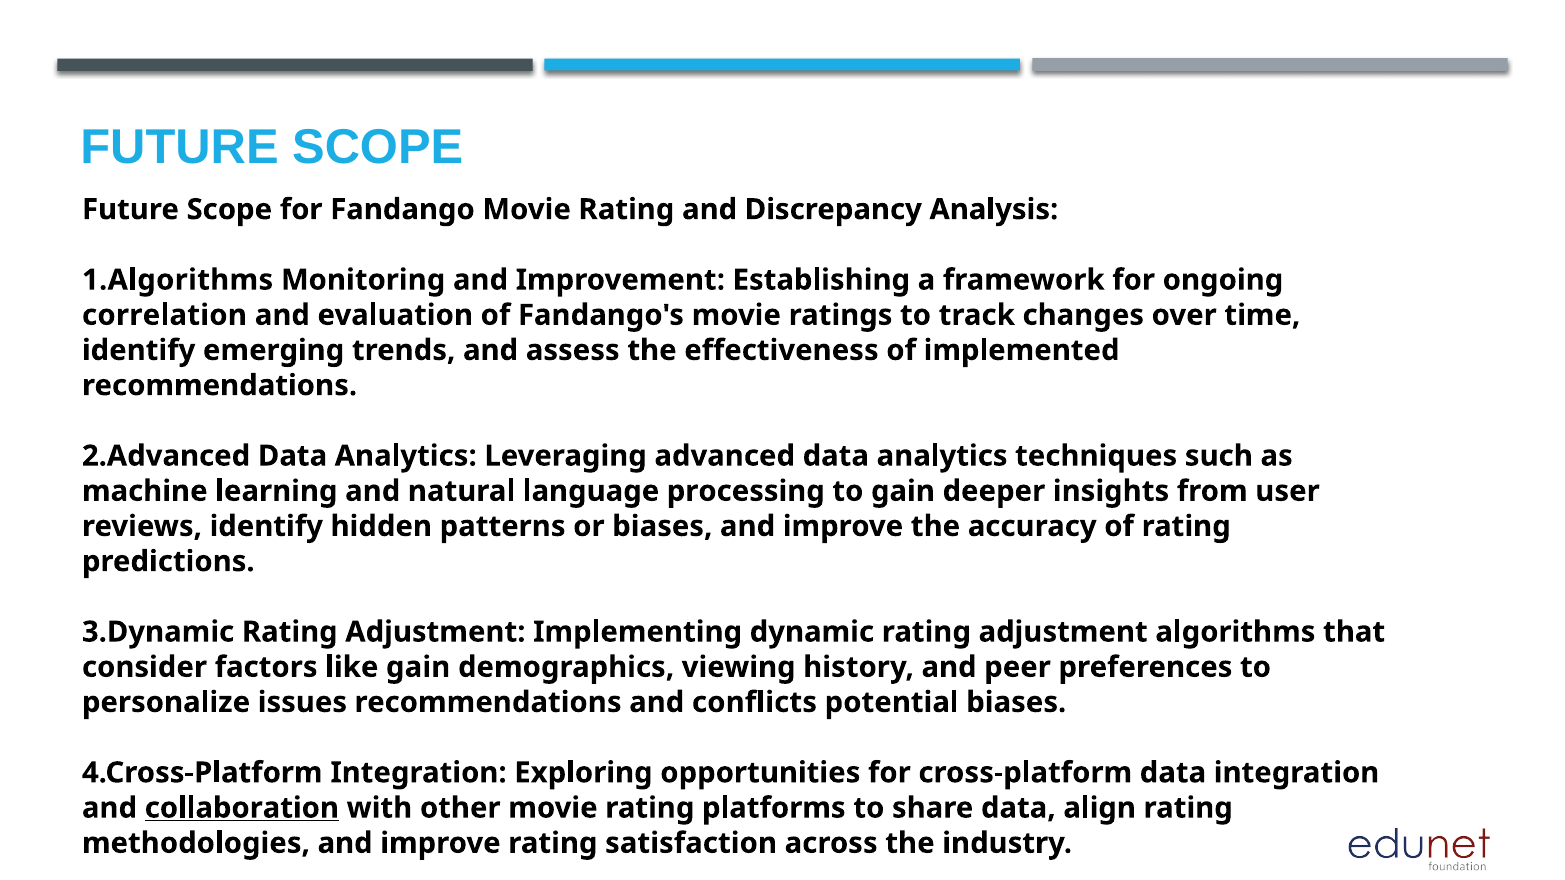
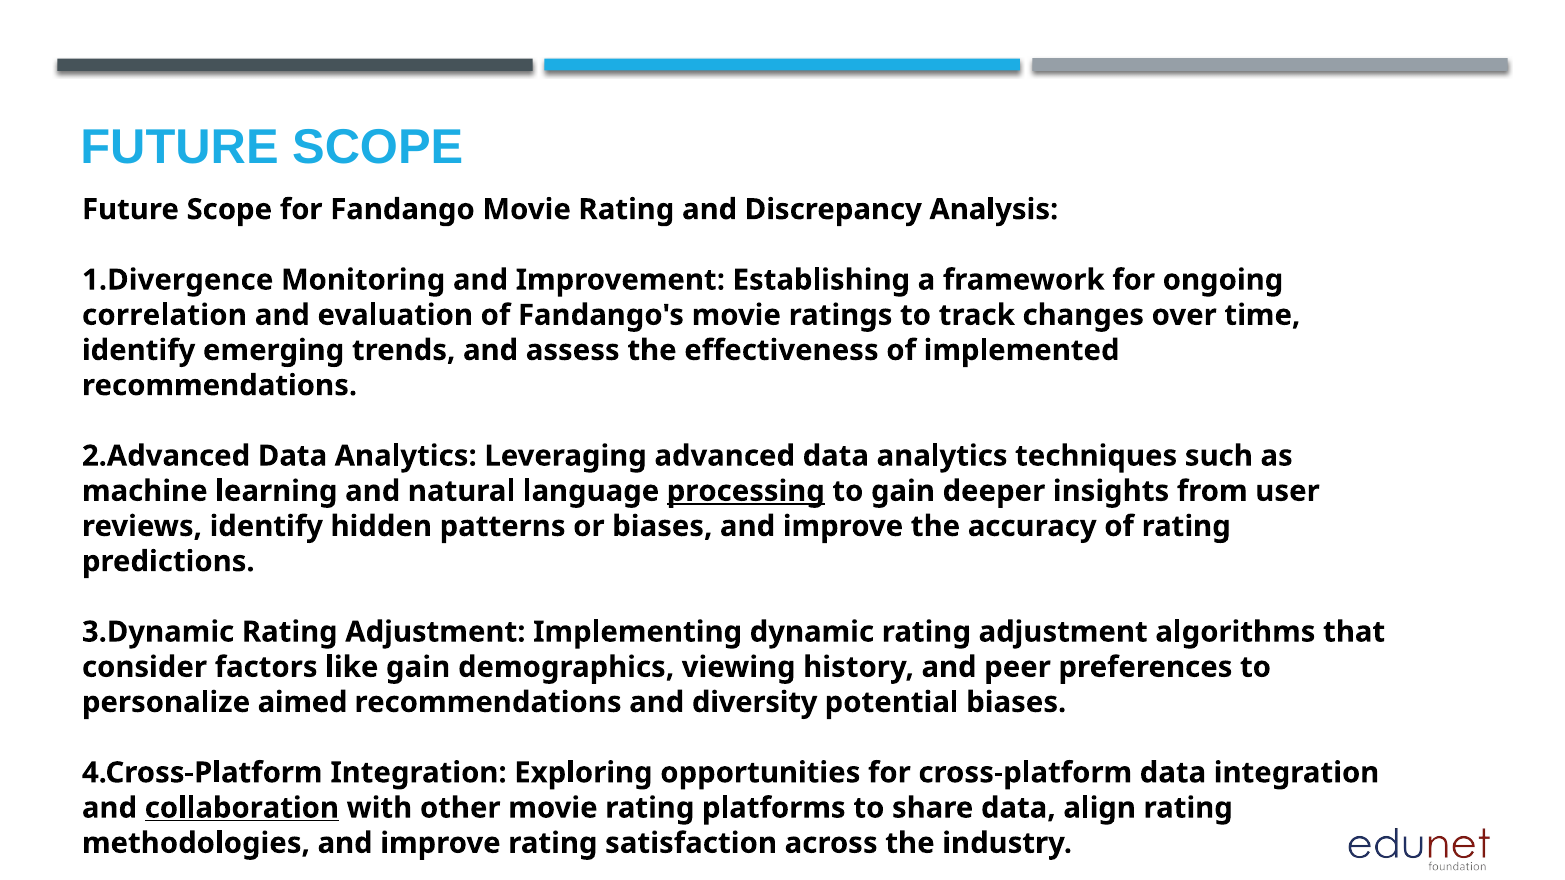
1.Algorithms: 1.Algorithms -> 1.Divergence
processing underline: none -> present
issues: issues -> aimed
conflicts: conflicts -> diversity
